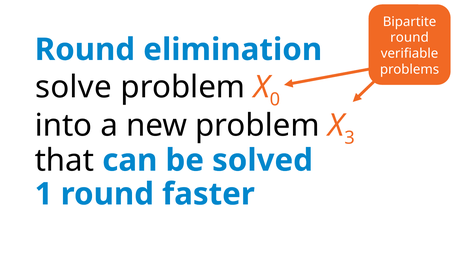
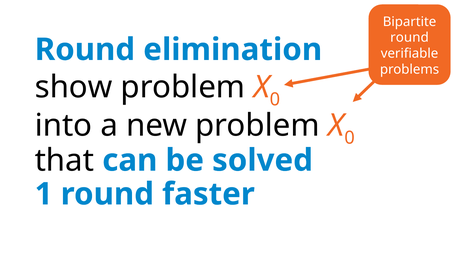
solve: solve -> show
3 at (350, 138): 3 -> 0
